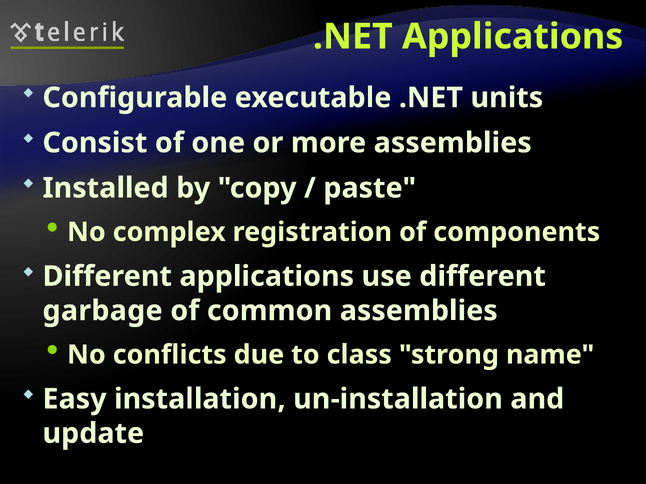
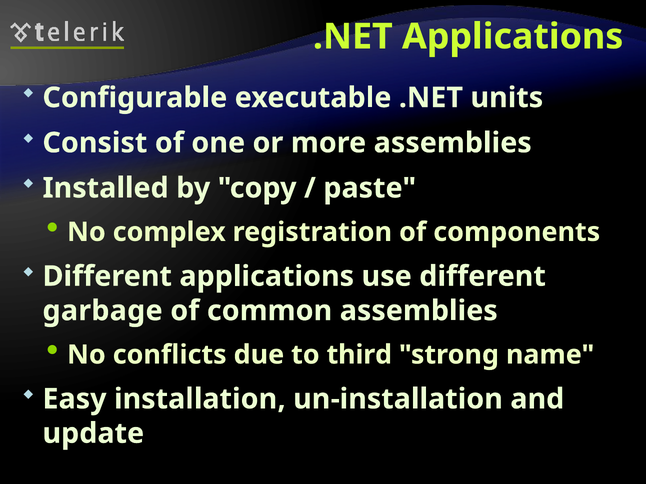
class: class -> third
